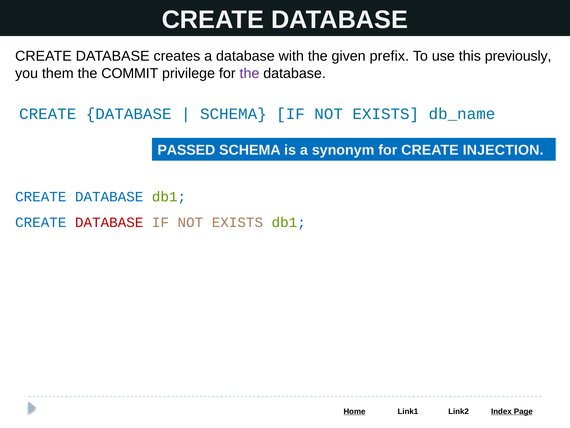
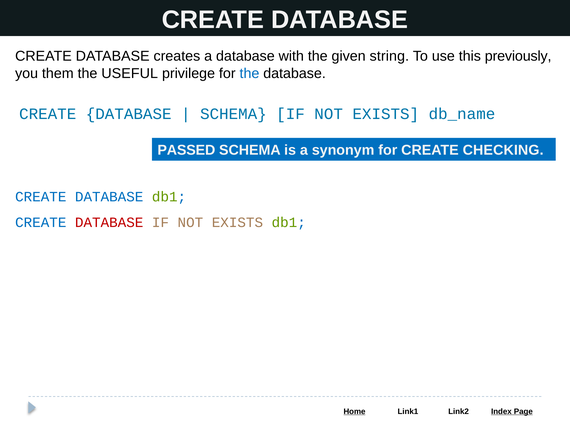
prefix: prefix -> string
COMMIT: COMMIT -> USEFUL
the at (249, 73) colour: purple -> blue
INJECTION: INJECTION -> CHECKING
